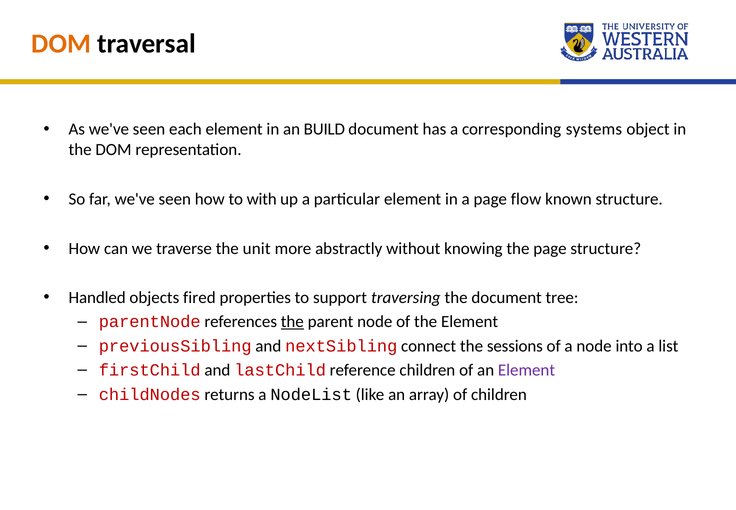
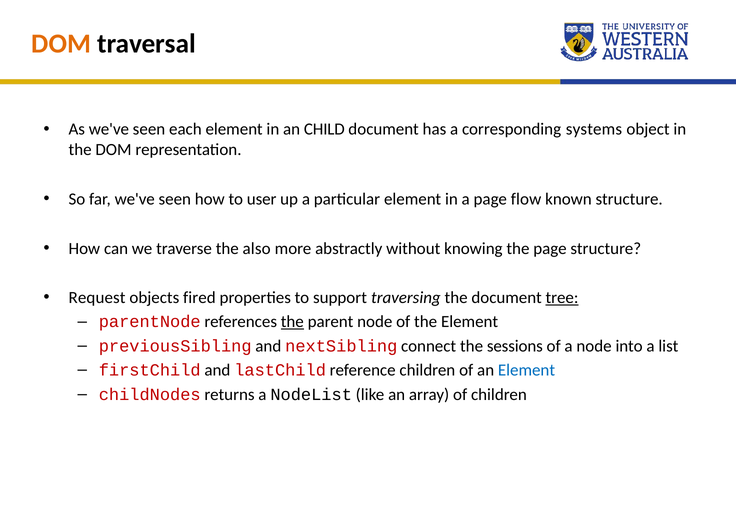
BUILD: BUILD -> CHILD
with: with -> user
unit: unit -> also
Handled: Handled -> Request
tree underline: none -> present
Element at (527, 370) colour: purple -> blue
